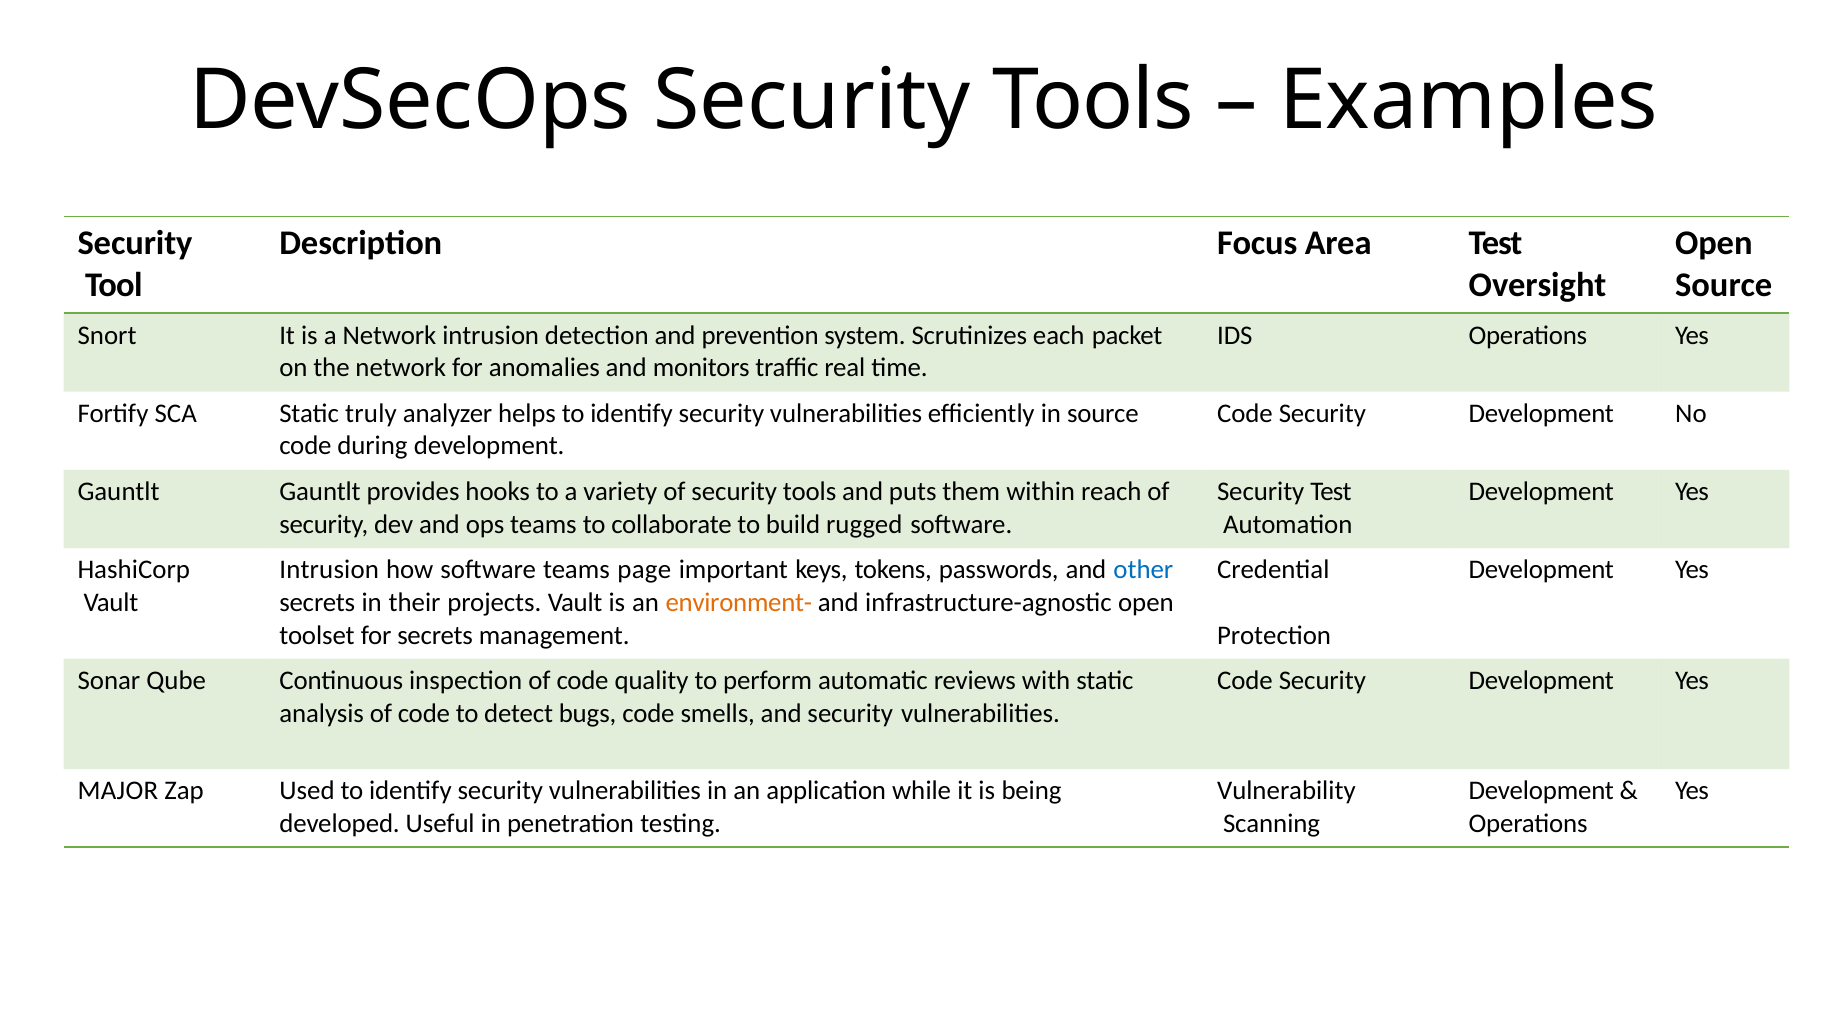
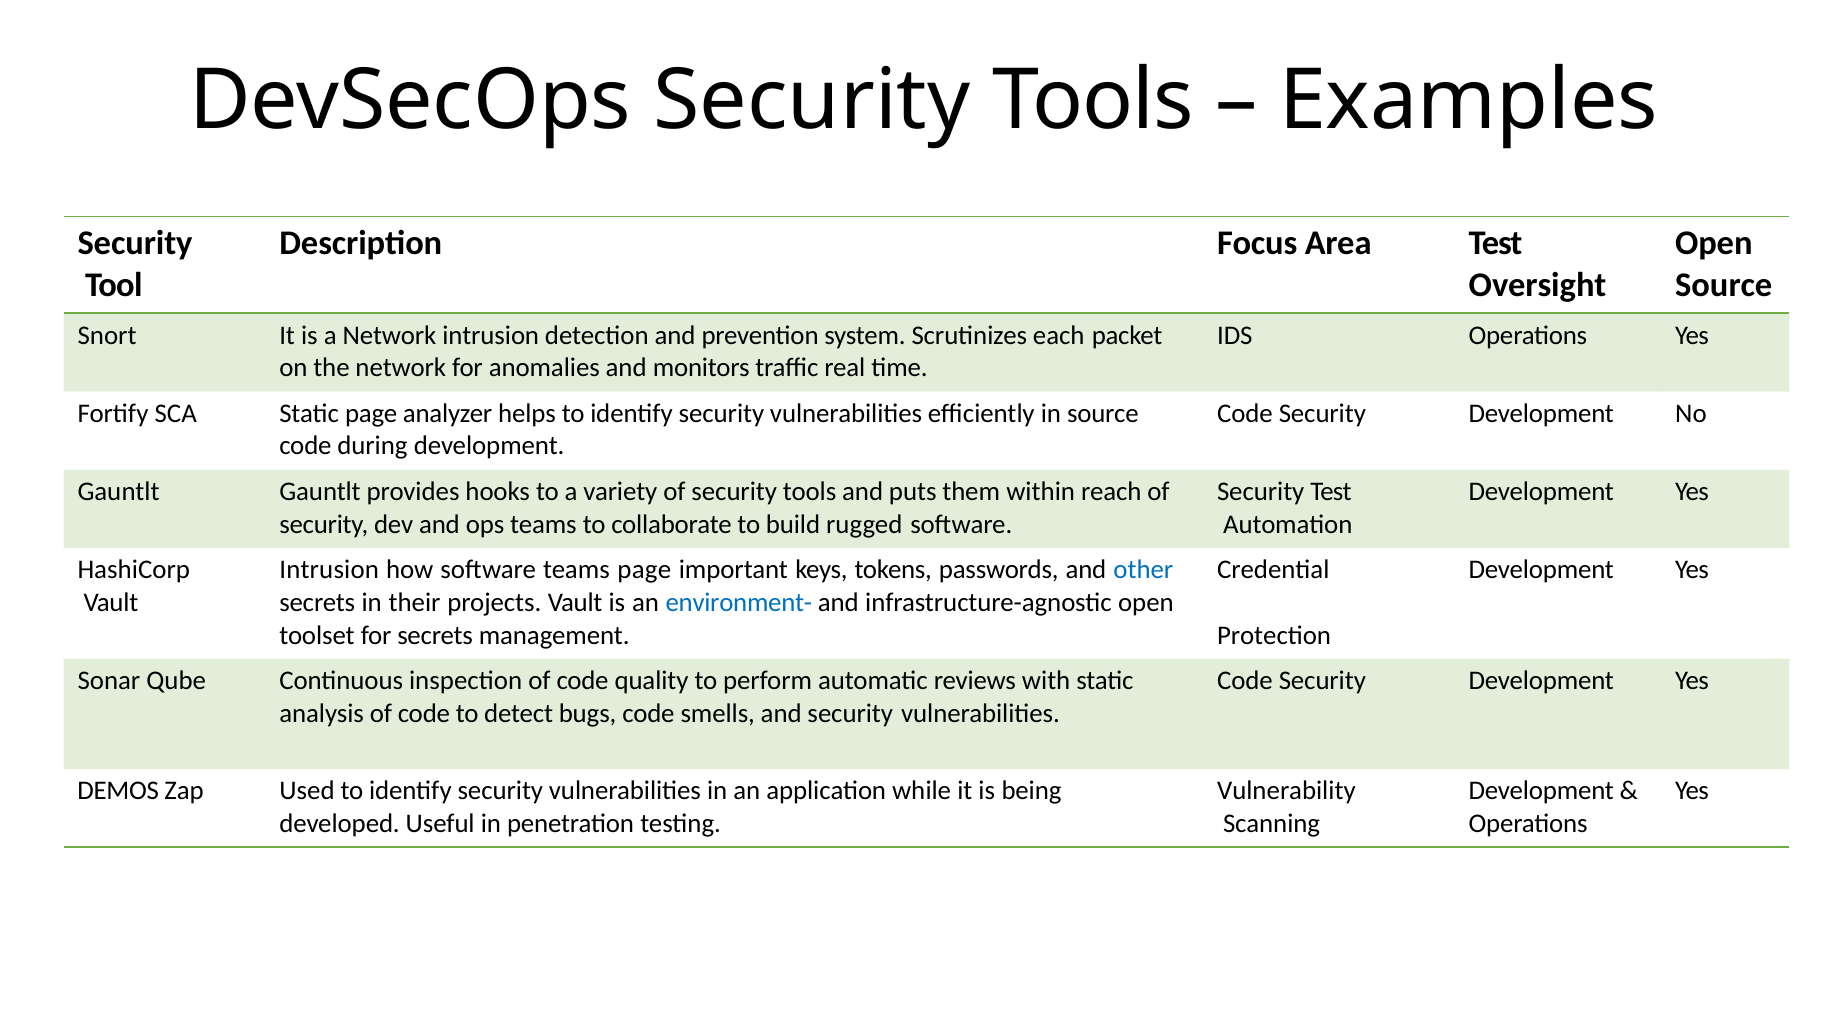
Static truly: truly -> page
environment- colour: orange -> blue
MAJOR: MAJOR -> DEMOS
